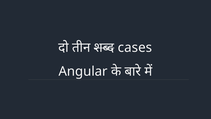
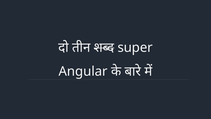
cases: cases -> super
